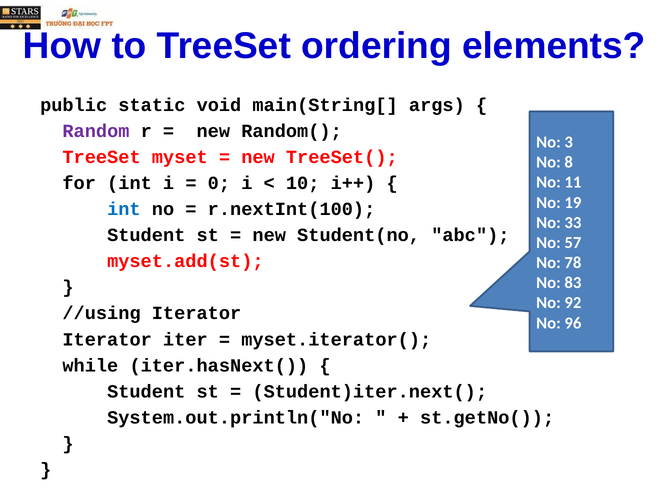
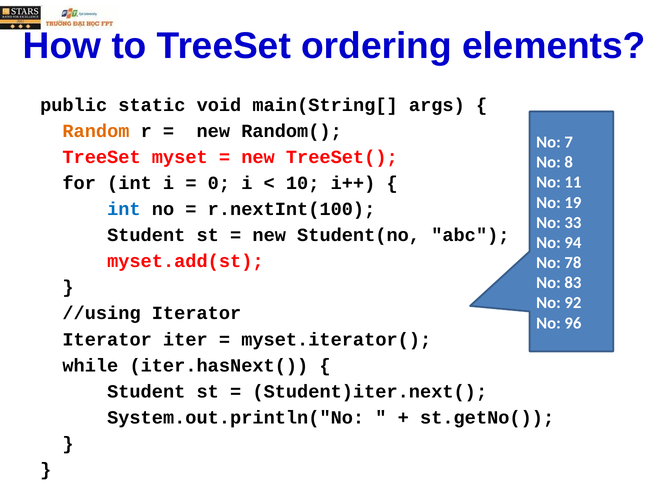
Random colour: purple -> orange
3: 3 -> 7
57: 57 -> 94
